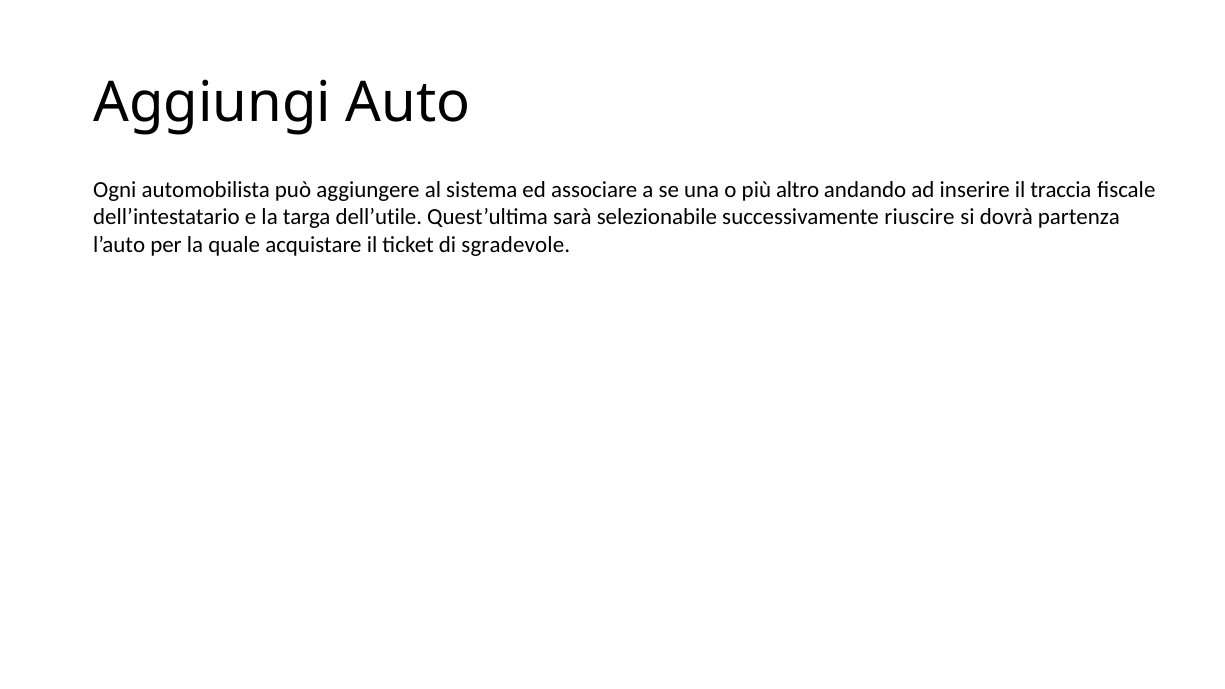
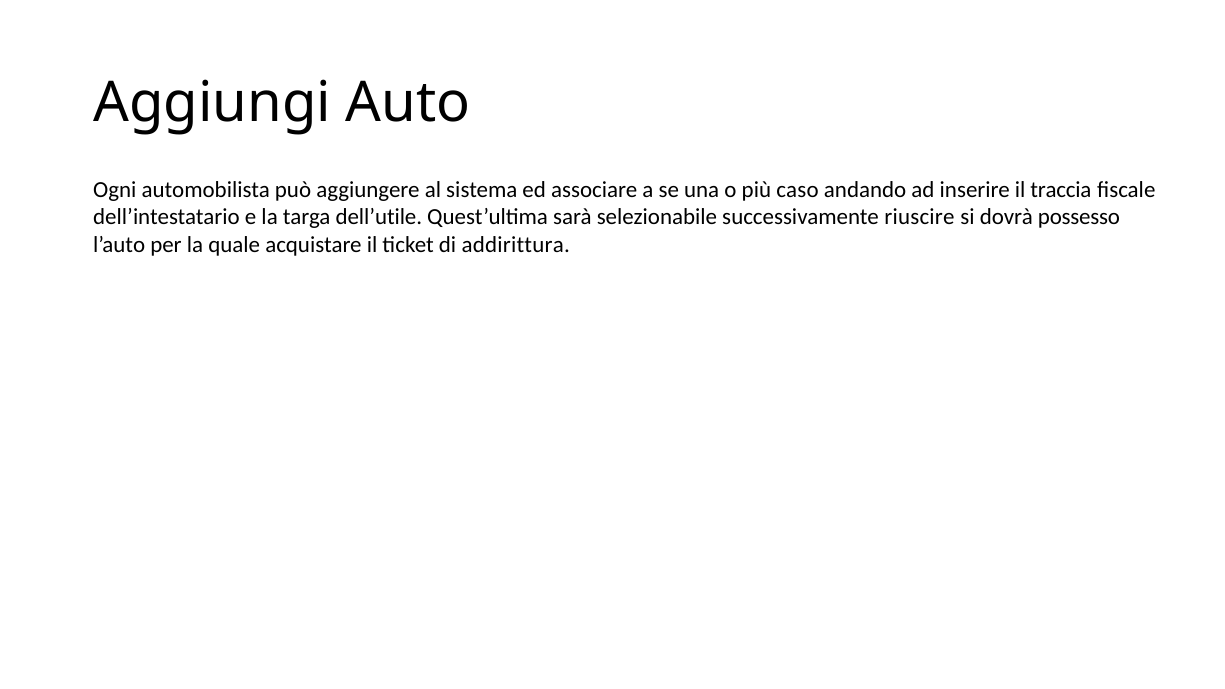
altro: altro -> caso
partenza: partenza -> possesso
sgradevole: sgradevole -> addirittura
